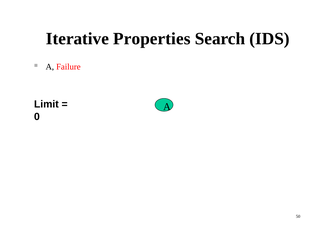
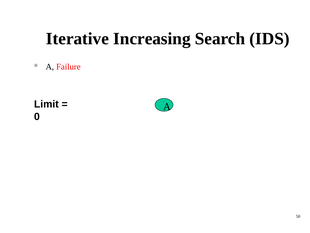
Properties: Properties -> Increasing
